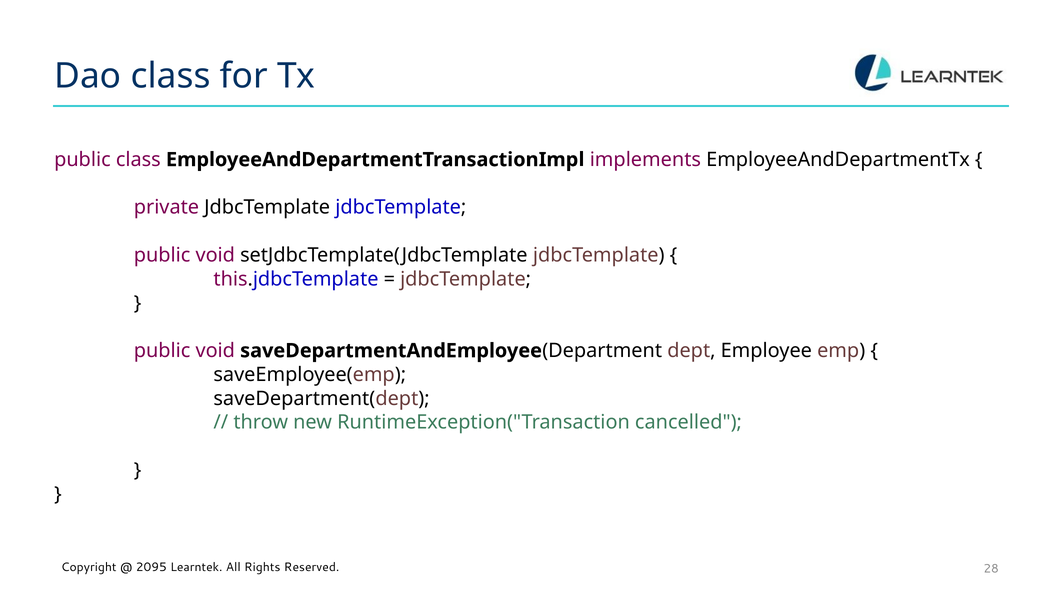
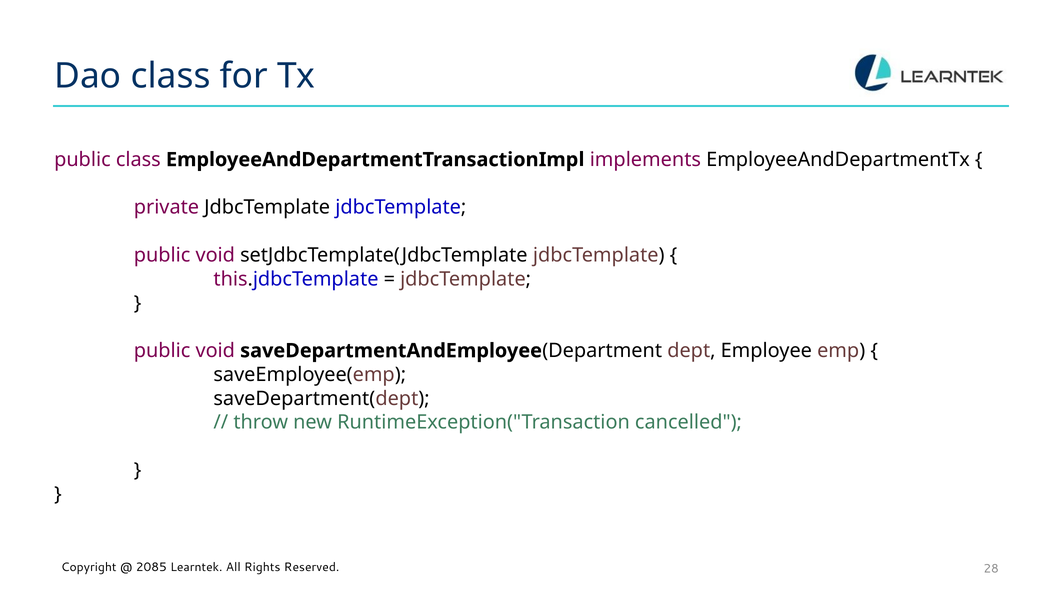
2095: 2095 -> 2085
